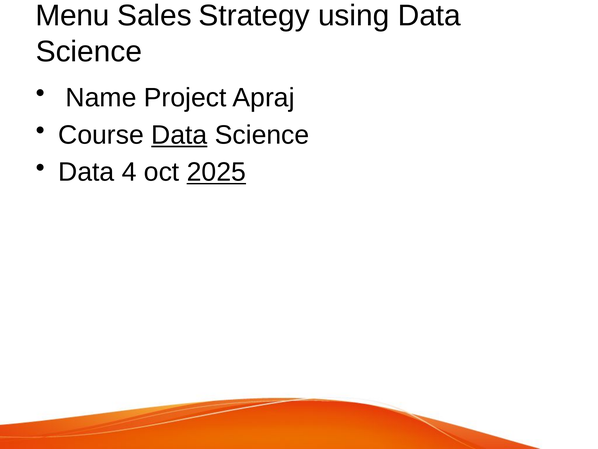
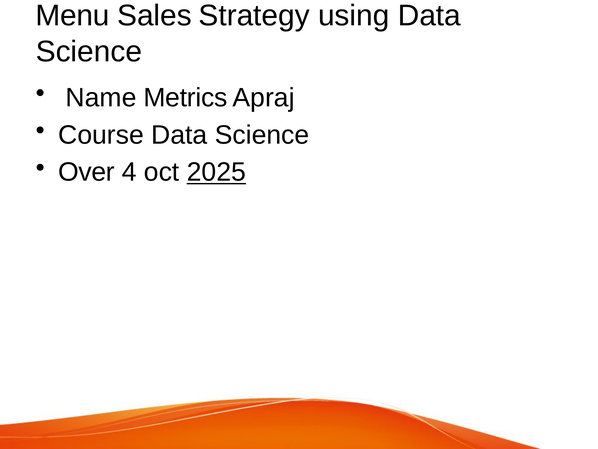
Project: Project -> Metrics
Data at (179, 135) underline: present -> none
Data at (86, 172): Data -> Over
